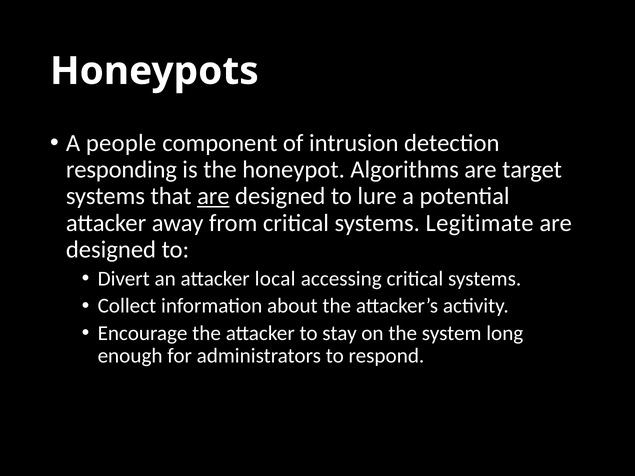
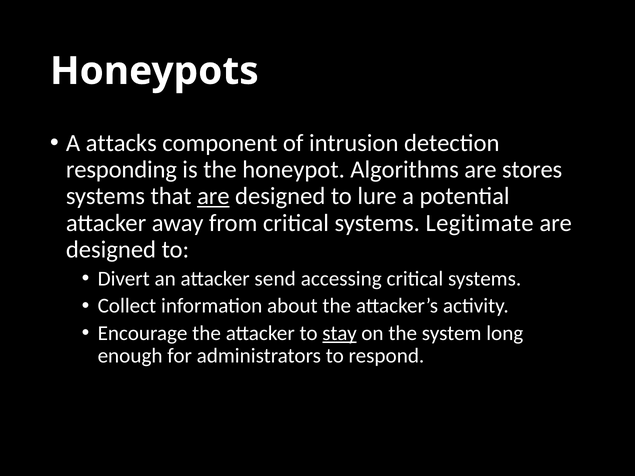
people: people -> attacks
target: target -> stores
local: local -> send
stay underline: none -> present
